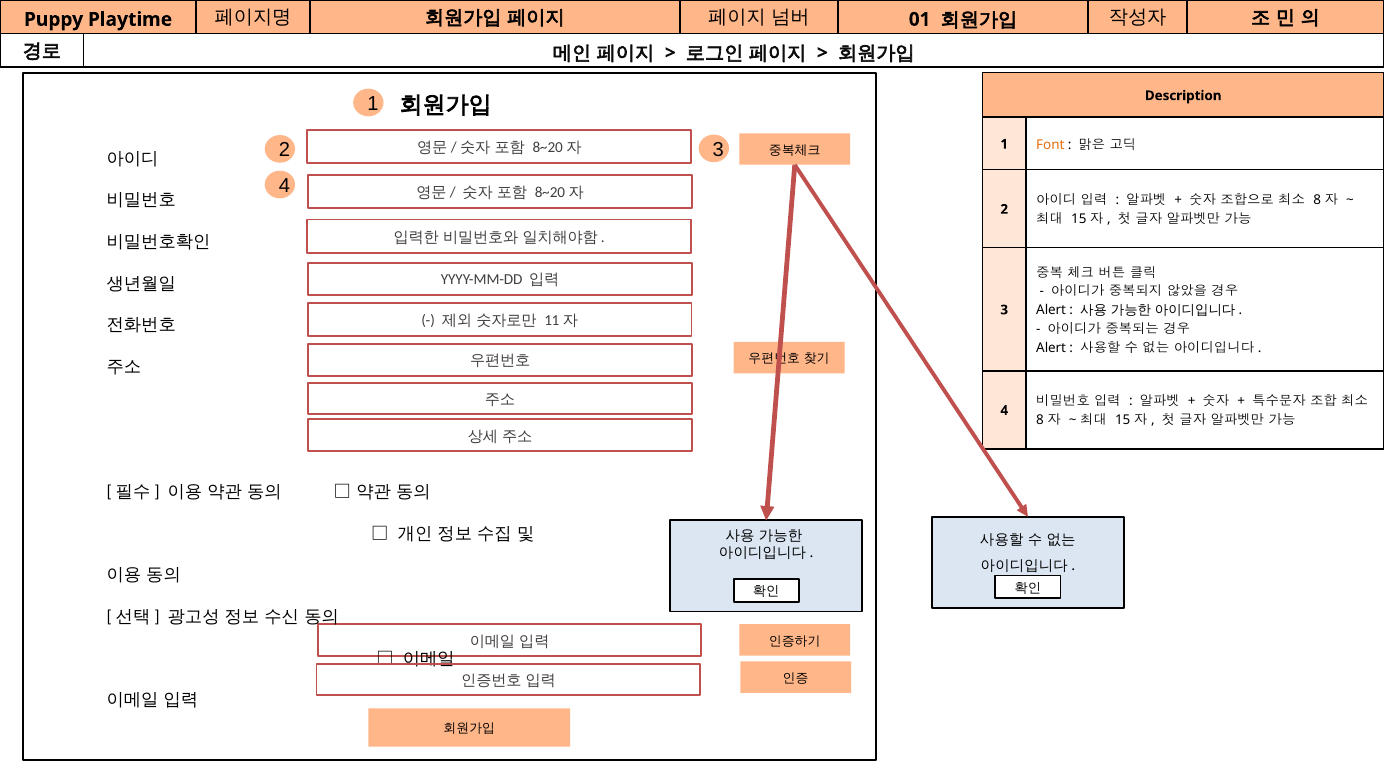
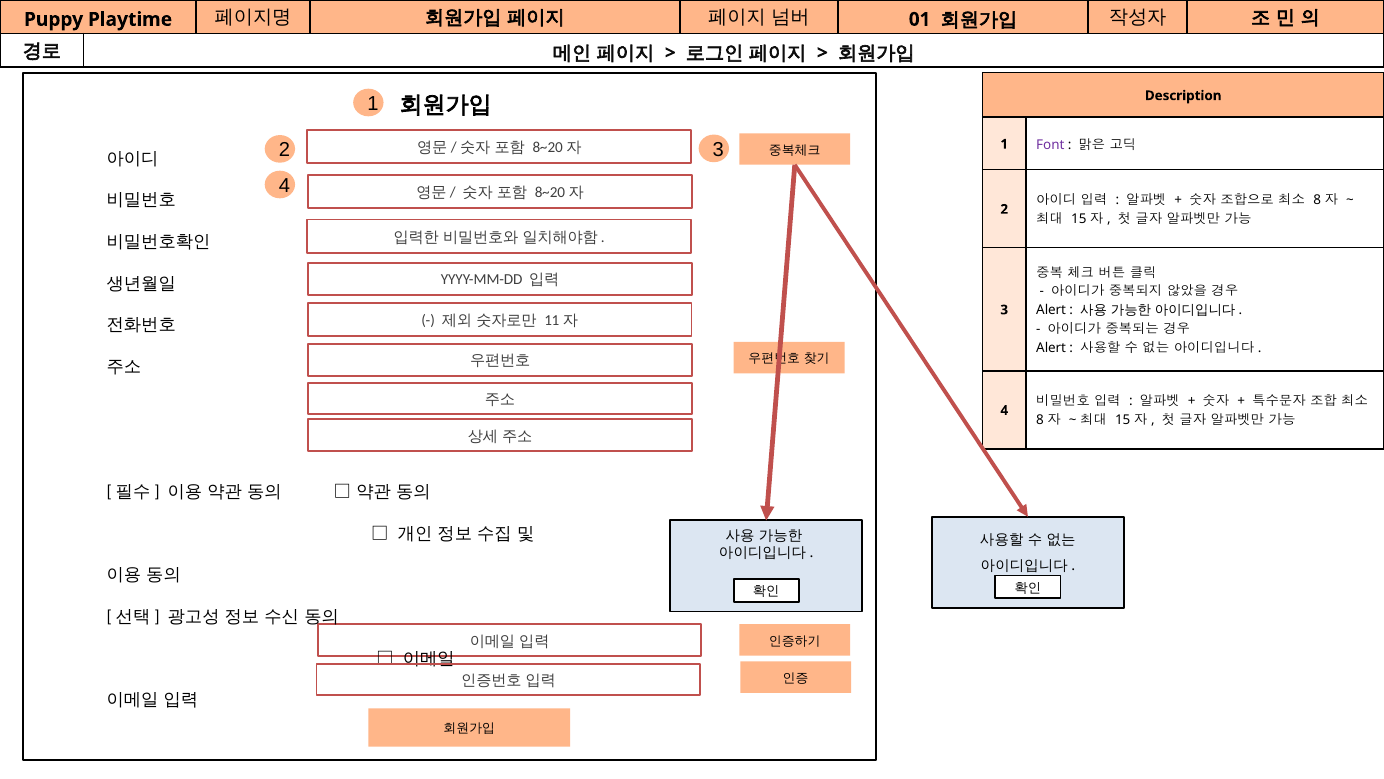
Font colour: orange -> purple
